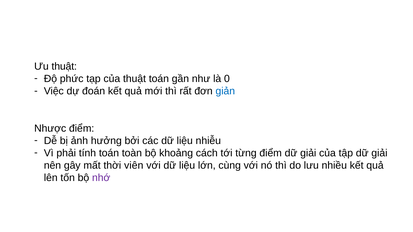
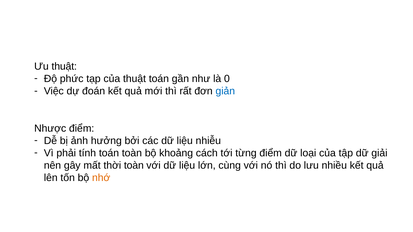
điểm dữ giải: giải -> loại
thời viên: viên -> toàn
nhớ colour: purple -> orange
